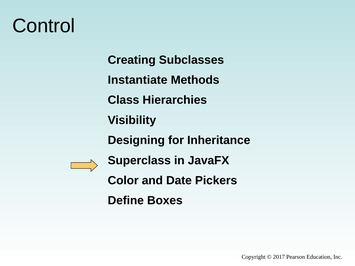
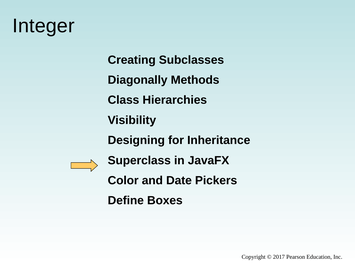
Control: Control -> Integer
Instantiate: Instantiate -> Diagonally
